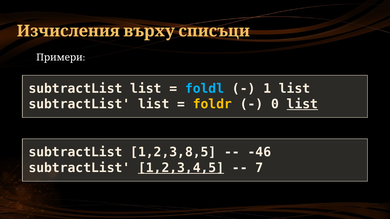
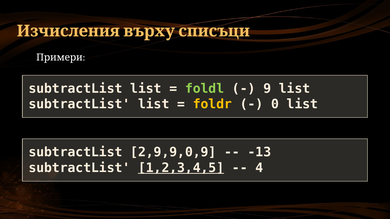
foldl colour: light blue -> light green
1: 1 -> 9
list at (302, 104) underline: present -> none
1,2,3,8,5: 1,2,3,8,5 -> 2,9,9,0,9
-46: -46 -> -13
7: 7 -> 4
